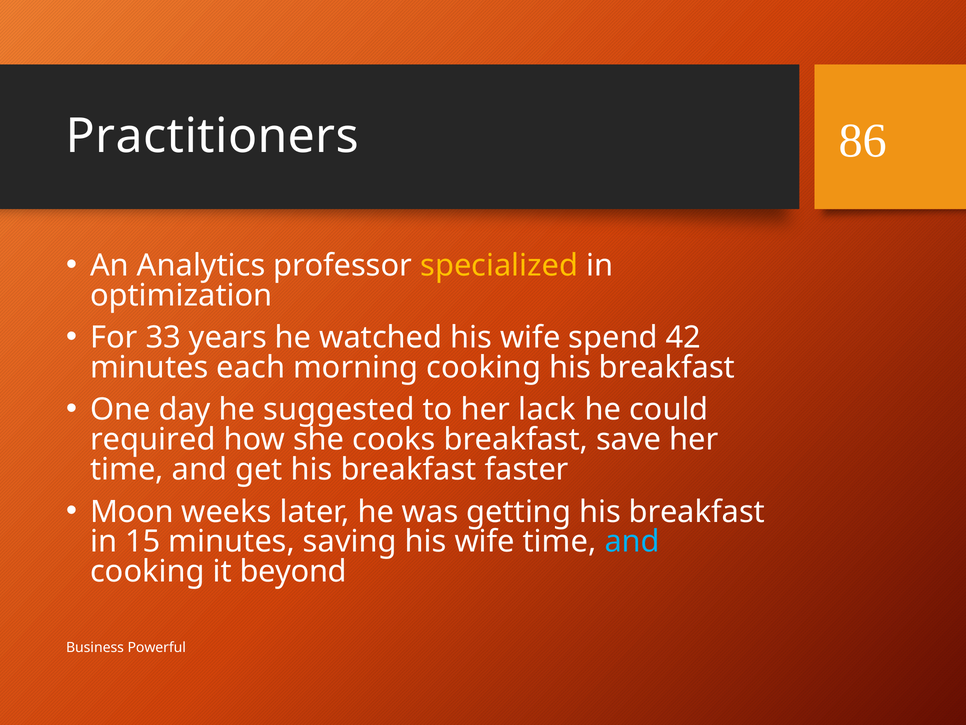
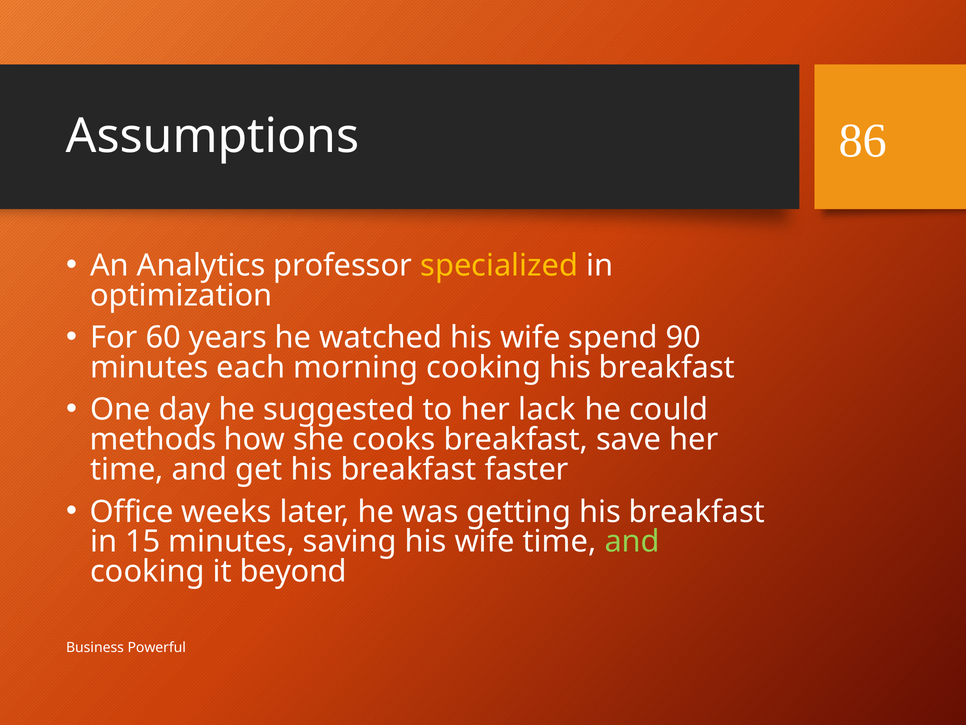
Practitioners: Practitioners -> Assumptions
33: 33 -> 60
42: 42 -> 90
required: required -> methods
Moon: Moon -> Office
and at (632, 541) colour: light blue -> light green
